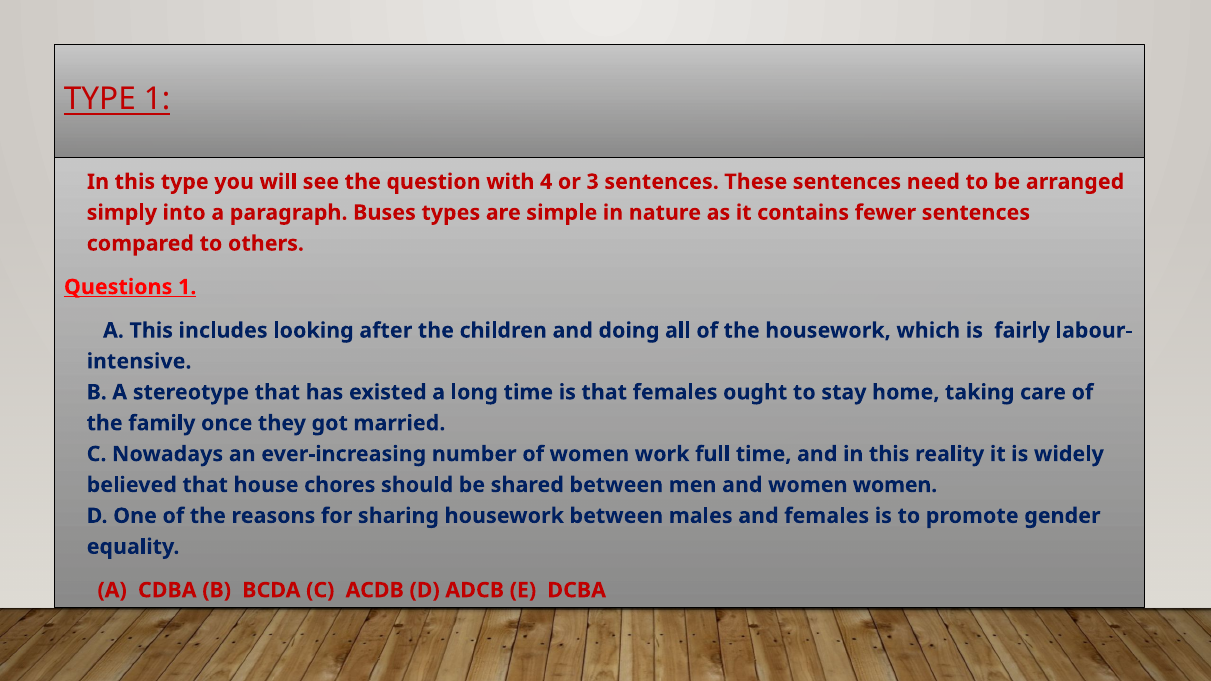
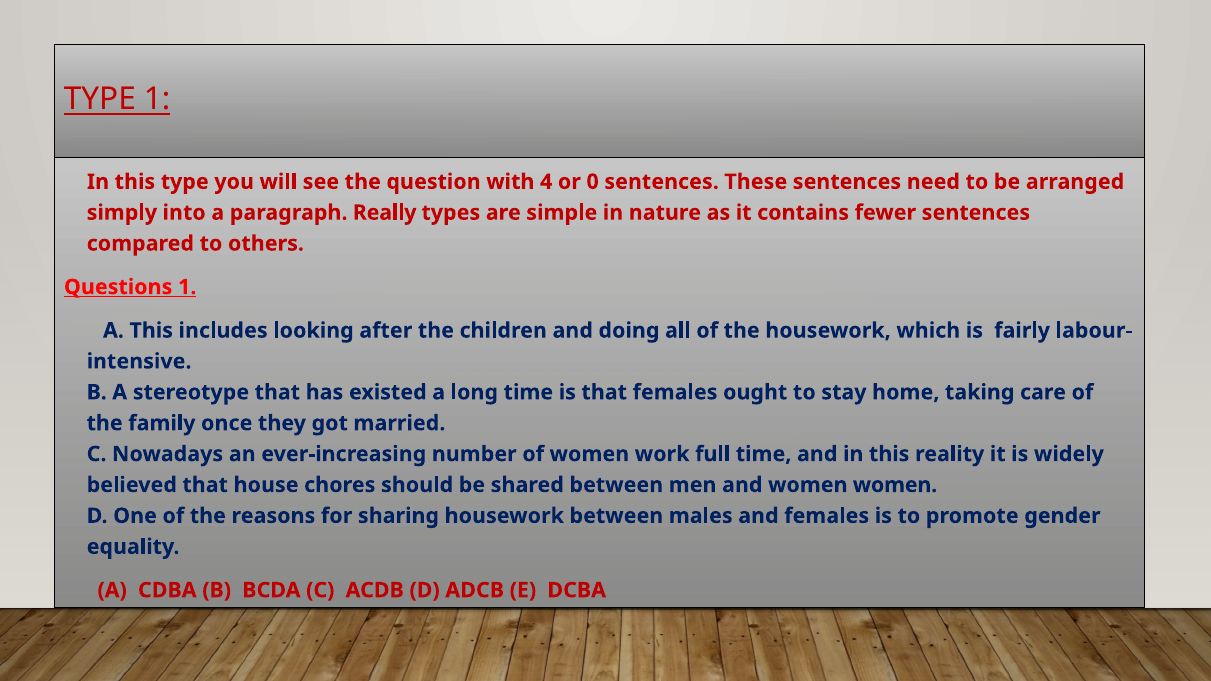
3: 3 -> 0
Buses: Buses -> Really
